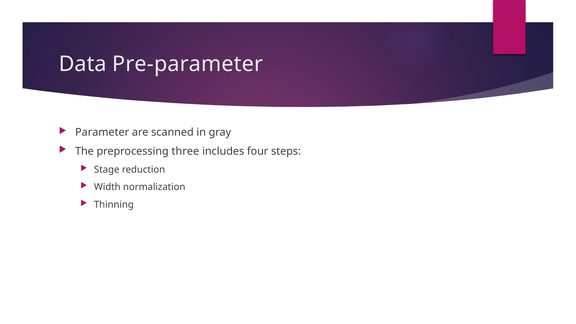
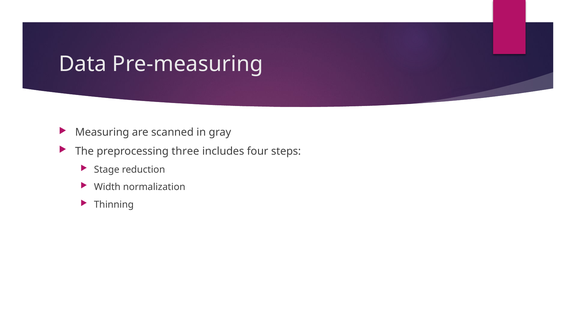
Pre-parameter: Pre-parameter -> Pre-measuring
Parameter: Parameter -> Measuring
